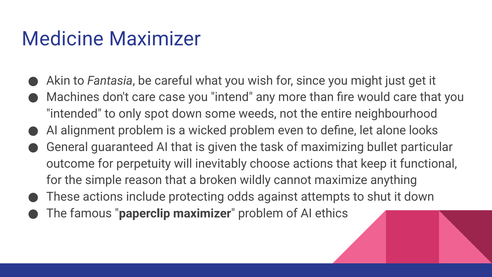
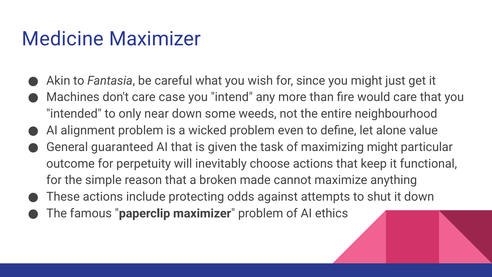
spot: spot -> near
looks: looks -> value
maximizing bullet: bullet -> might
wildly: wildly -> made
